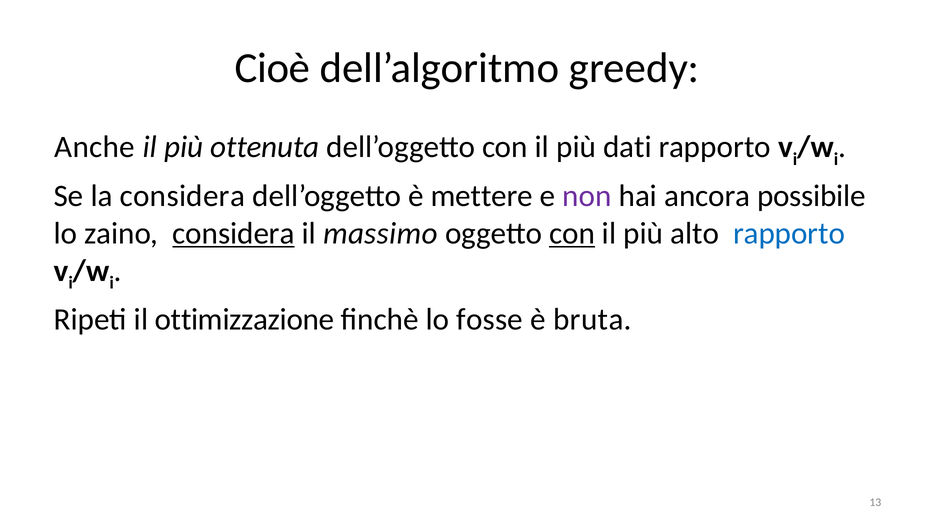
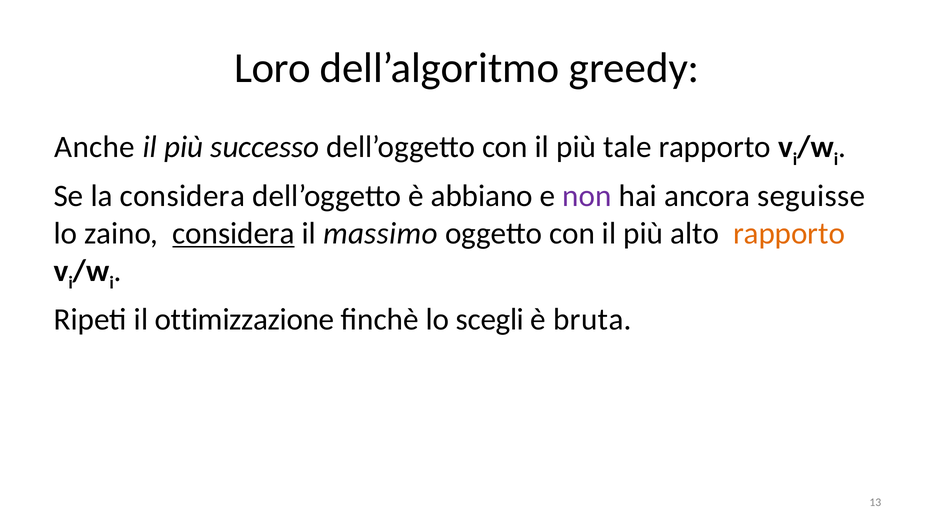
Cioè: Cioè -> Loro
ottenuta: ottenuta -> successo
dati: dati -> tale
mettere: mettere -> abbiano
possibile: possibile -> seguisse
con at (572, 233) underline: present -> none
rapporto at (789, 233) colour: blue -> orange
fosse: fosse -> scegli
